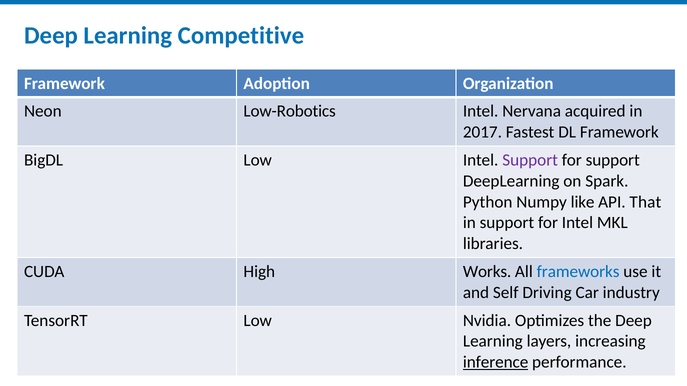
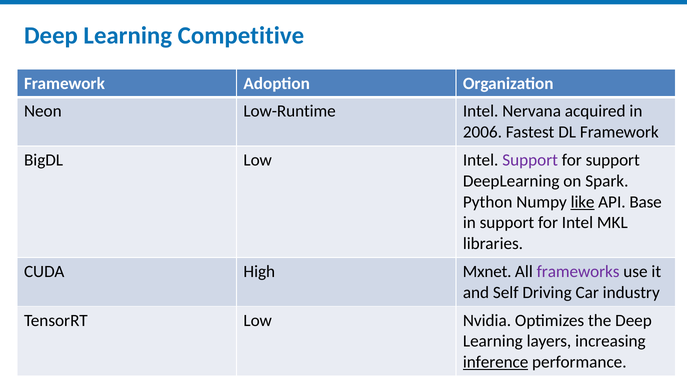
Low-Robotics: Low-Robotics -> Low-Runtime
2017: 2017 -> 2006
like underline: none -> present
That: That -> Base
Works: Works -> Mxnet
frameworks colour: blue -> purple
